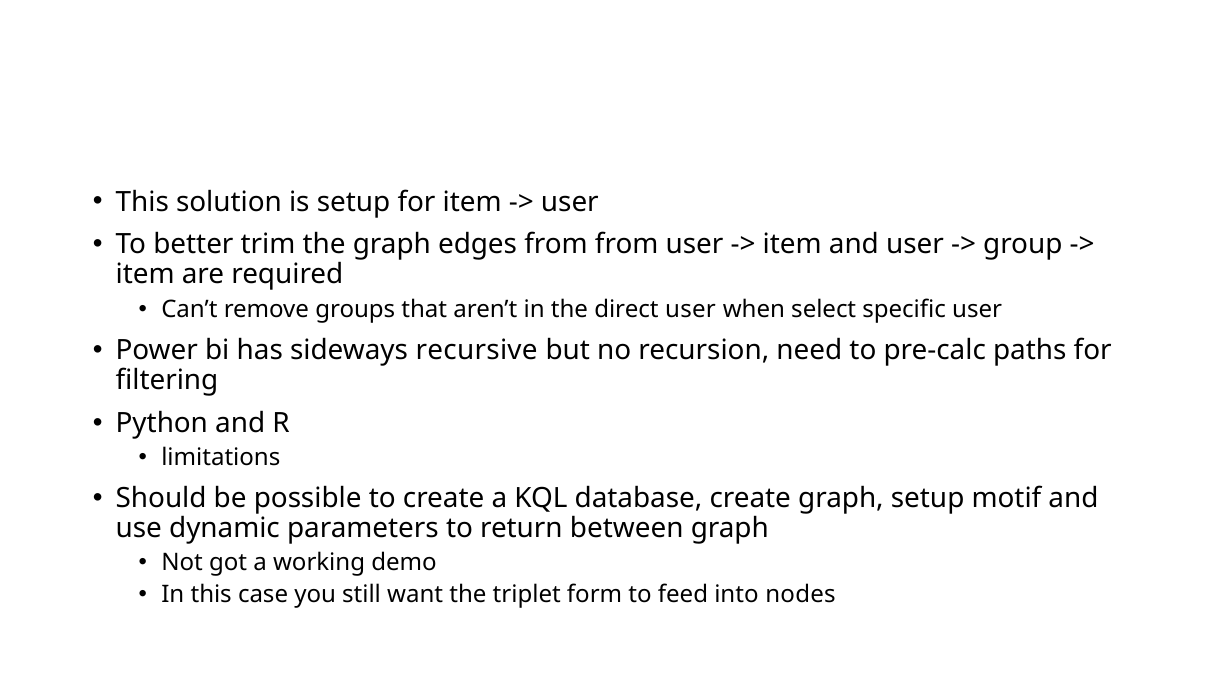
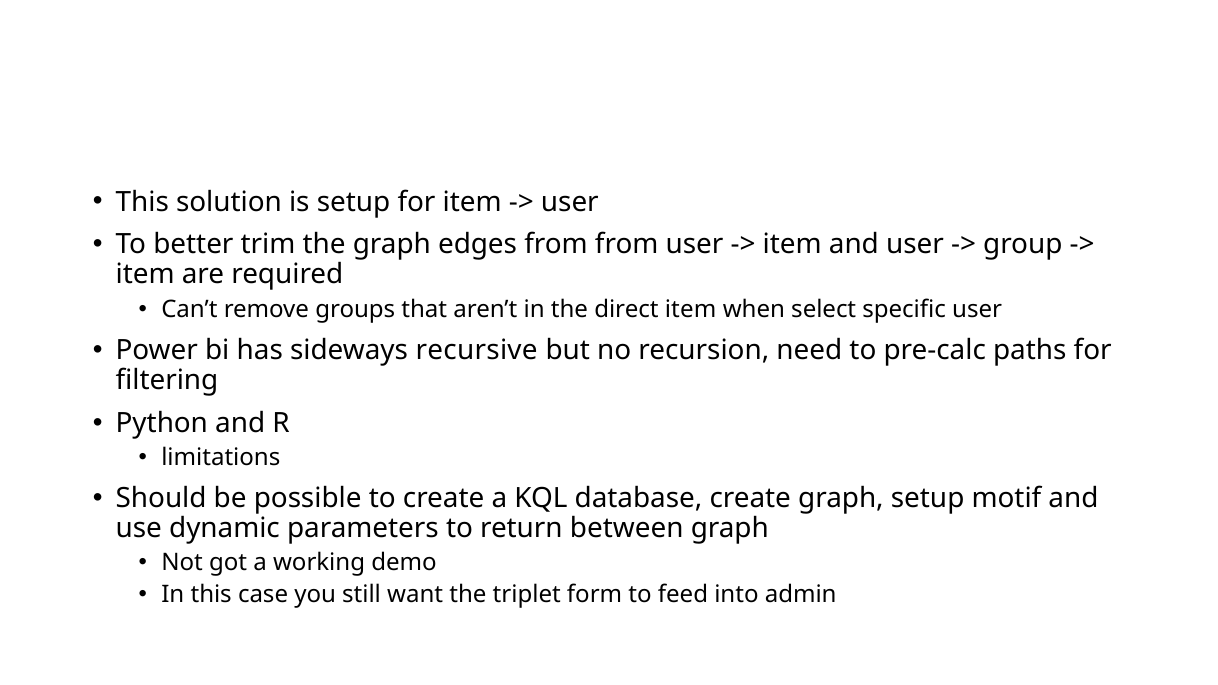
direct user: user -> item
nodes: nodes -> admin
